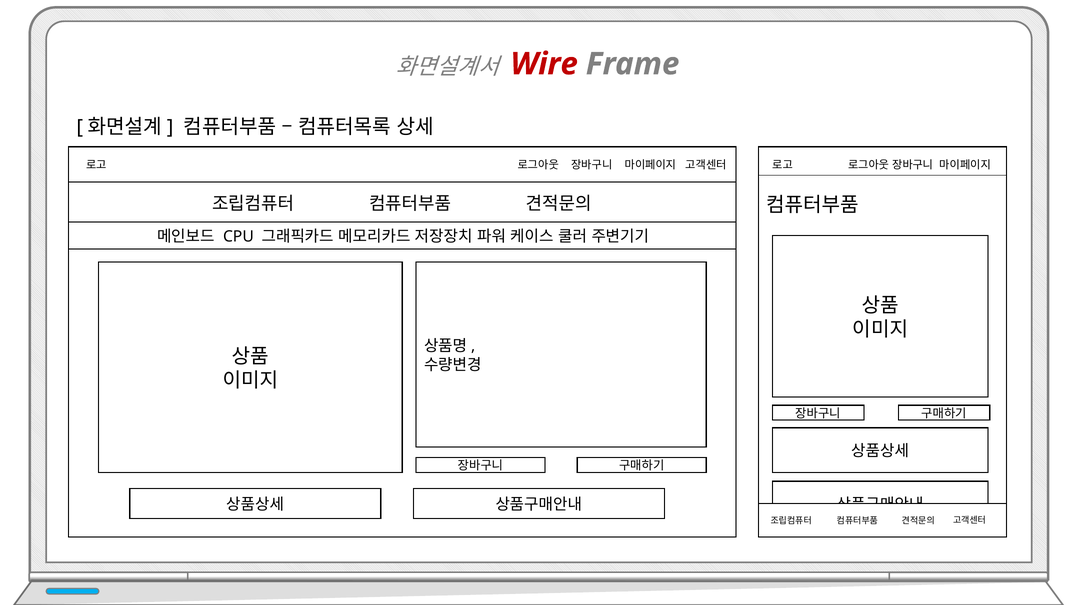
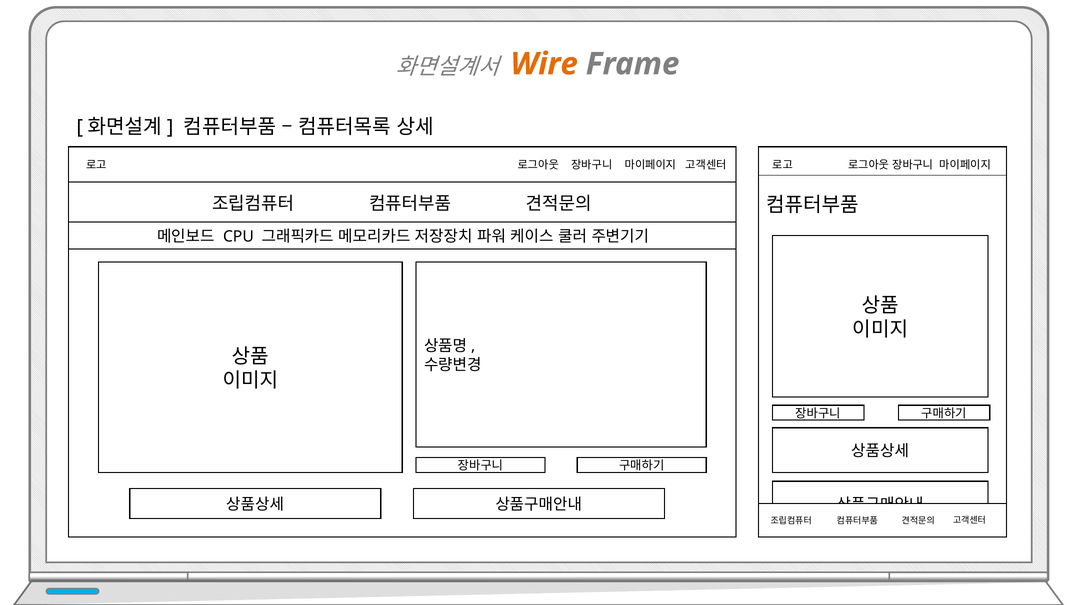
Wire colour: red -> orange
